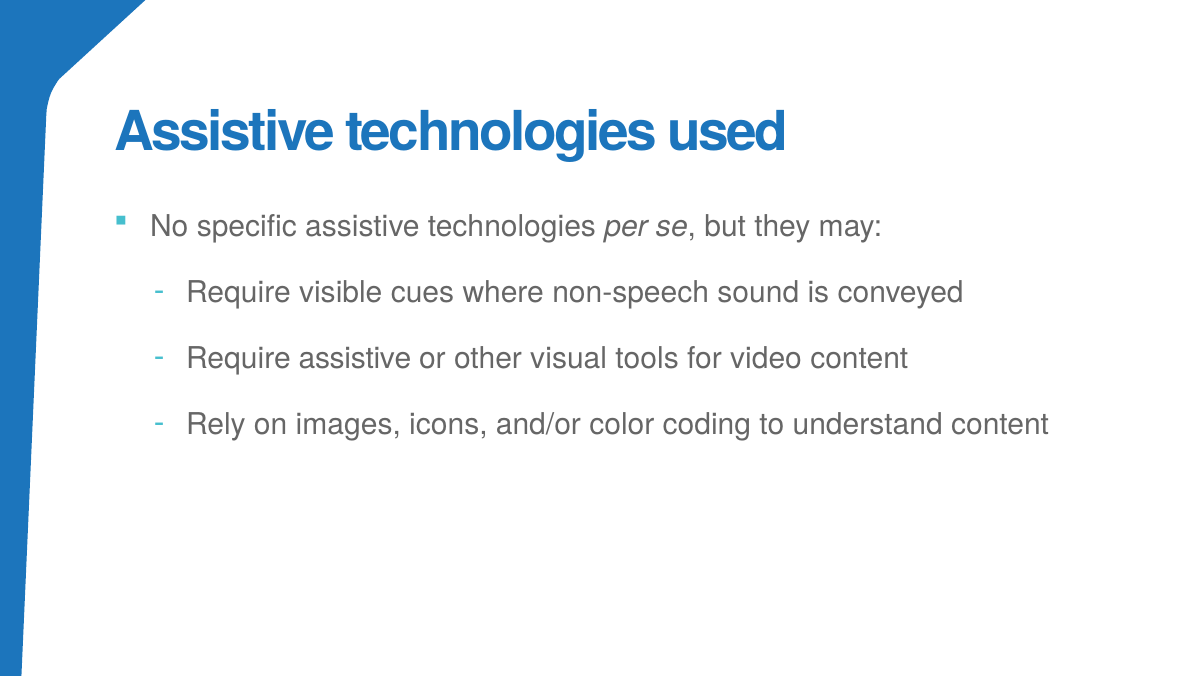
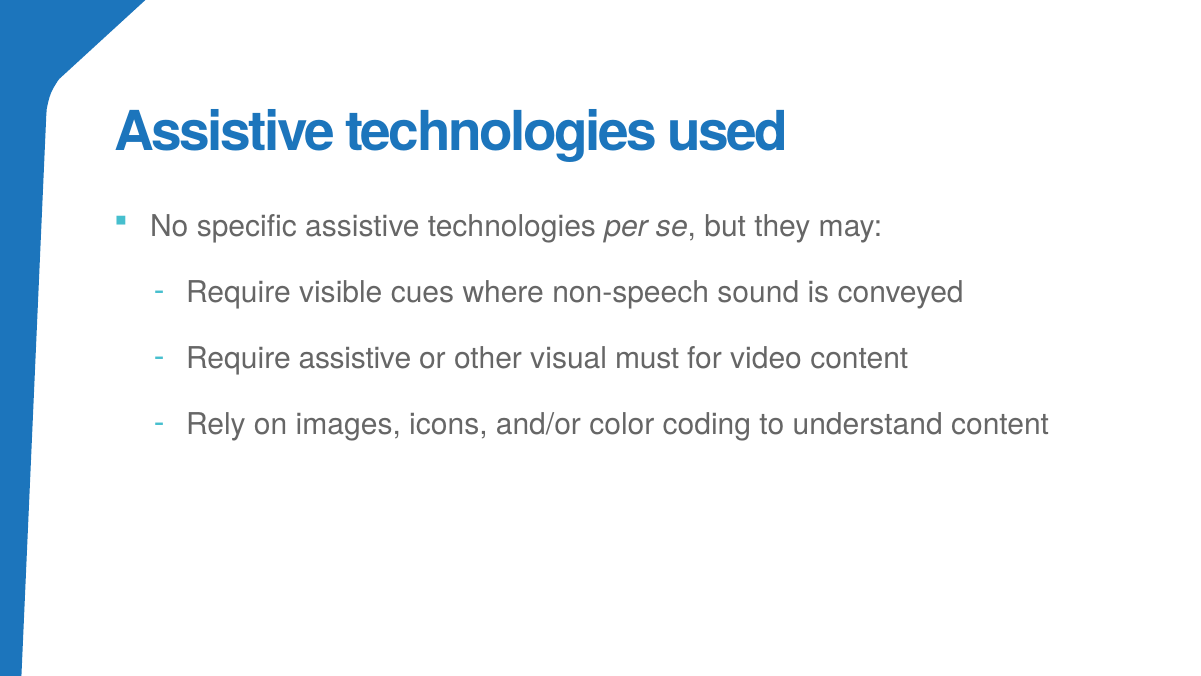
tools: tools -> must
